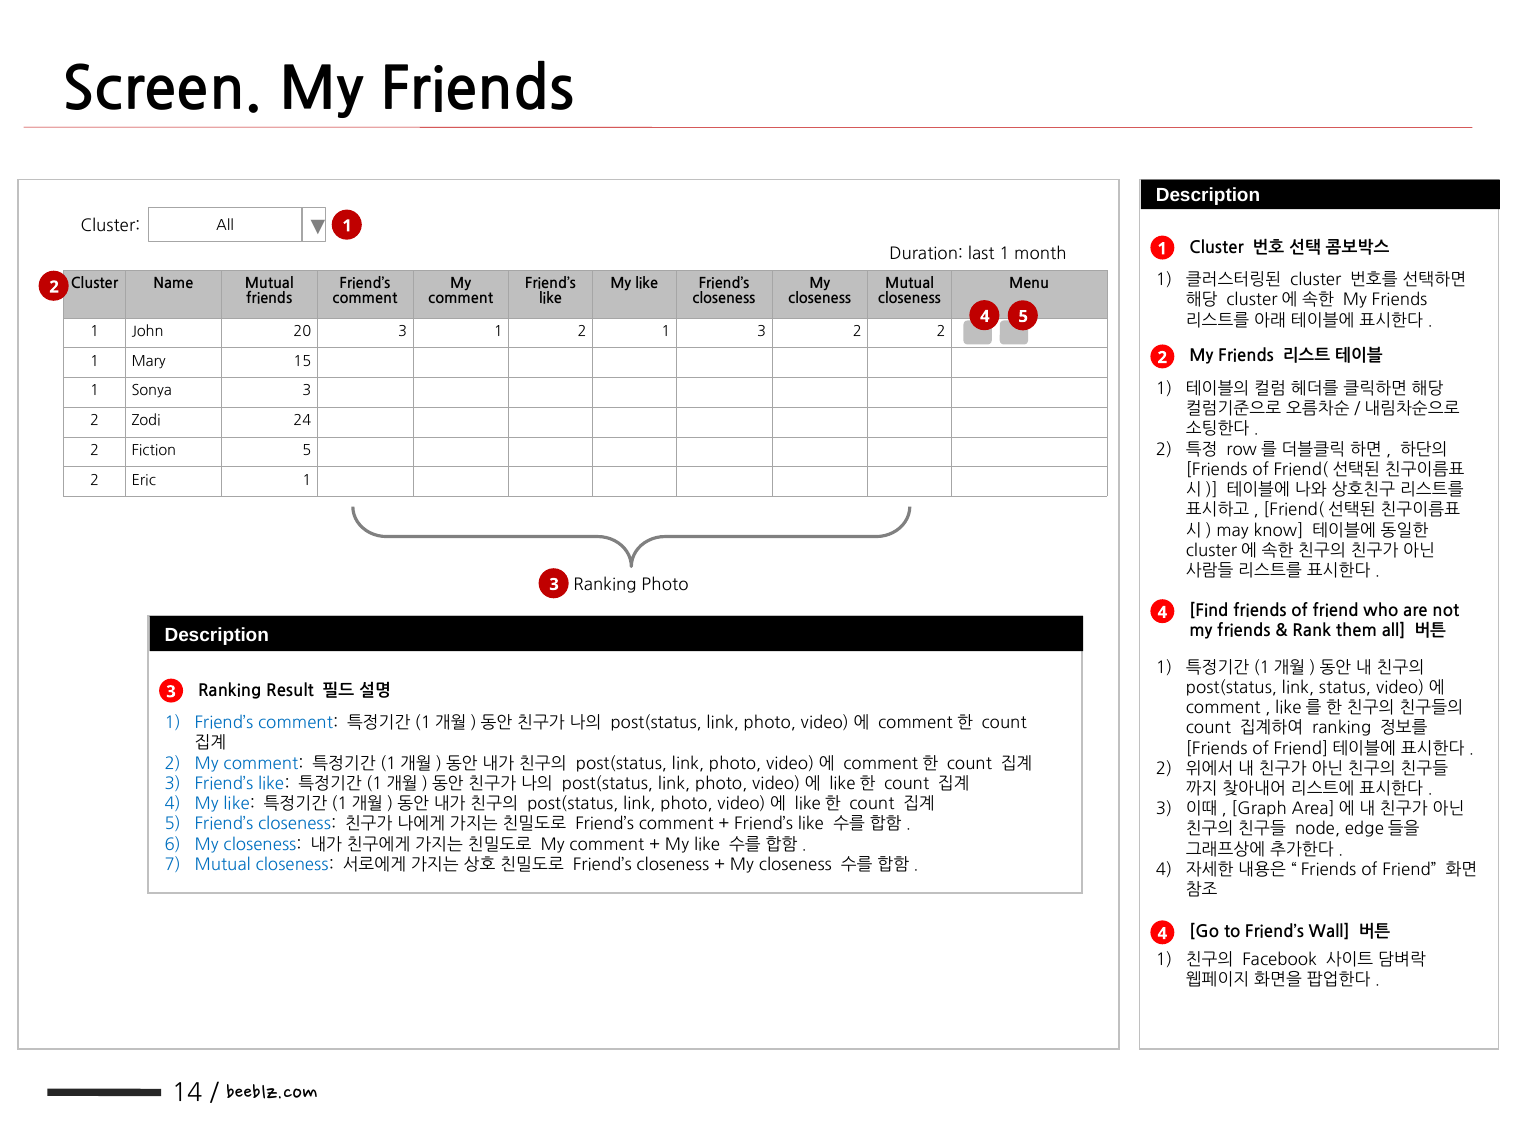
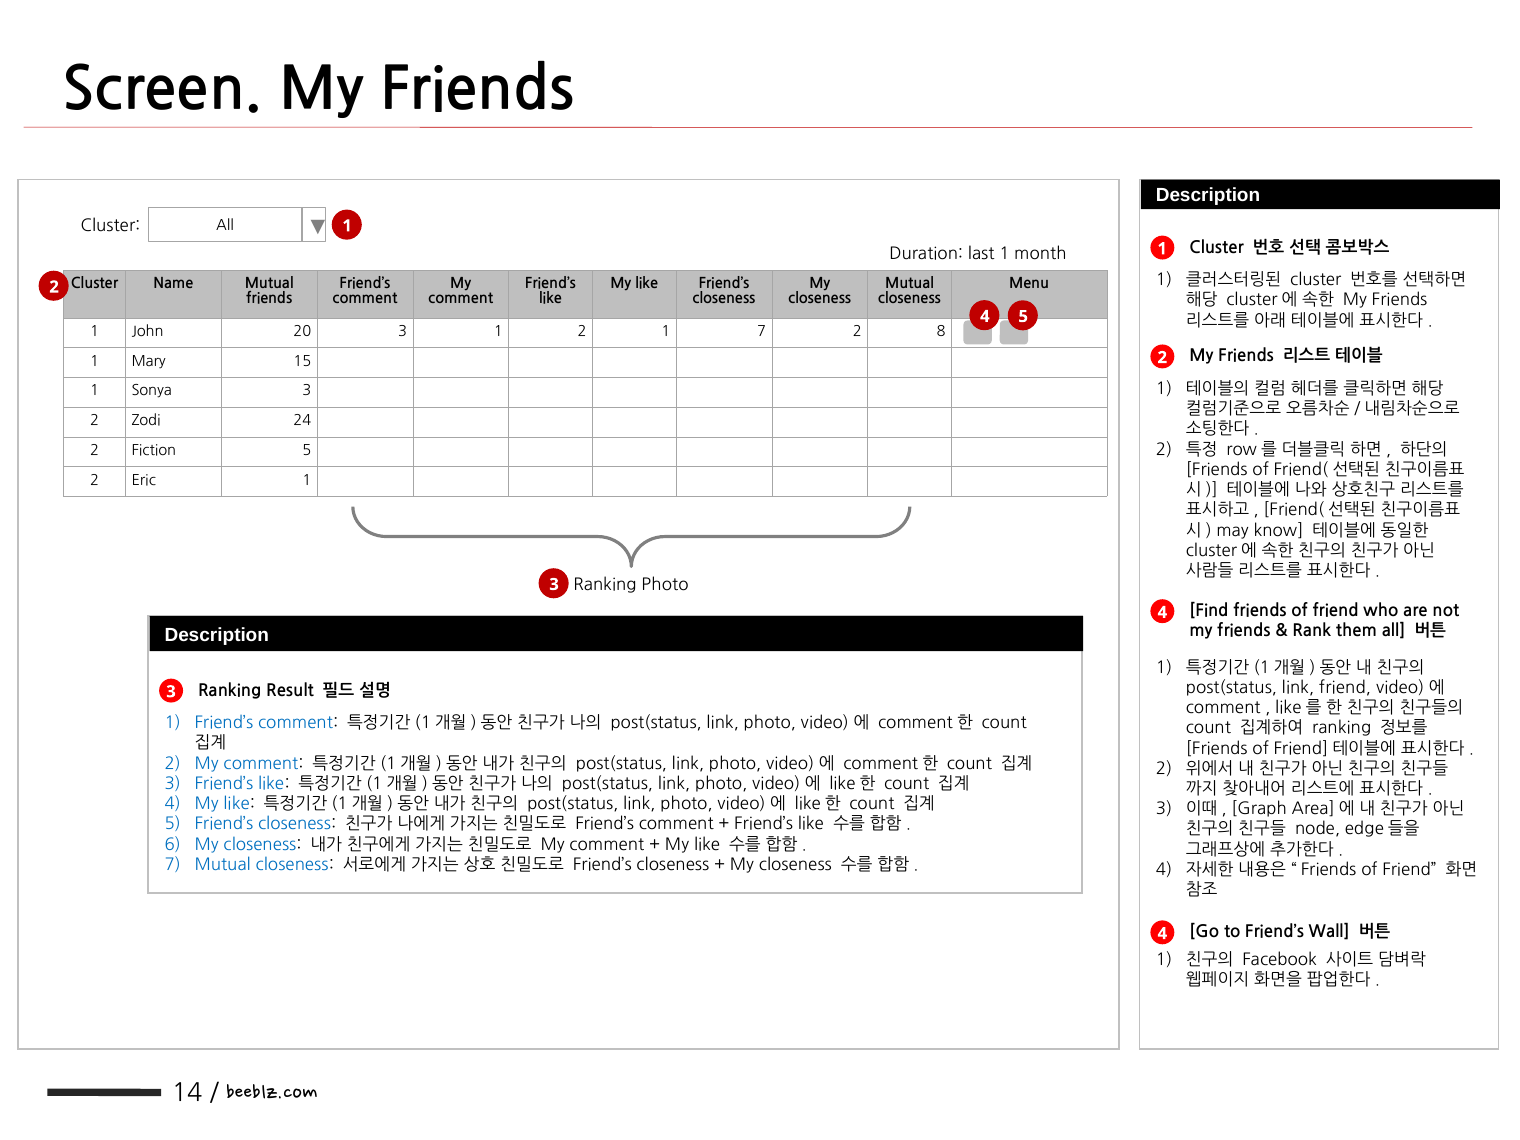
1 3: 3 -> 7
2 2: 2 -> 8
link status: status -> friend
